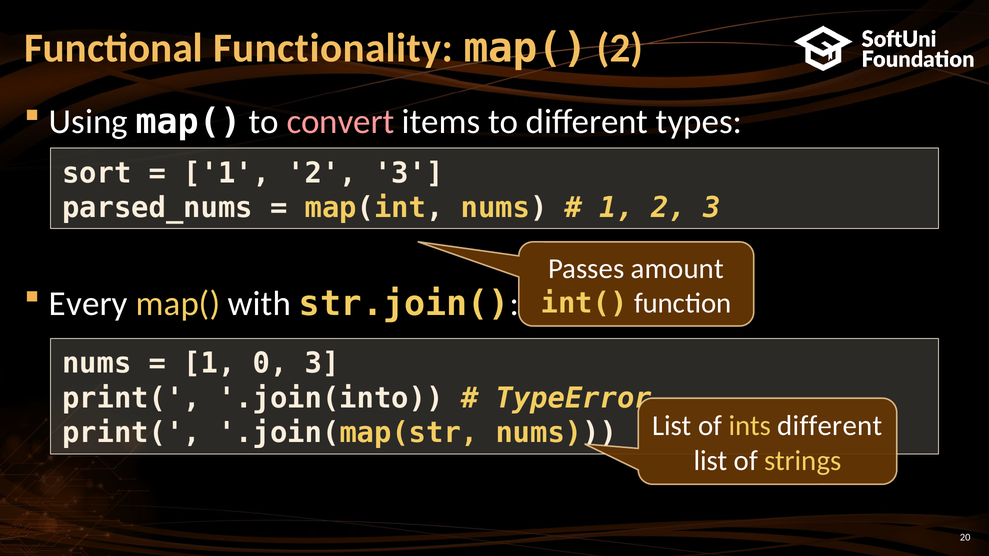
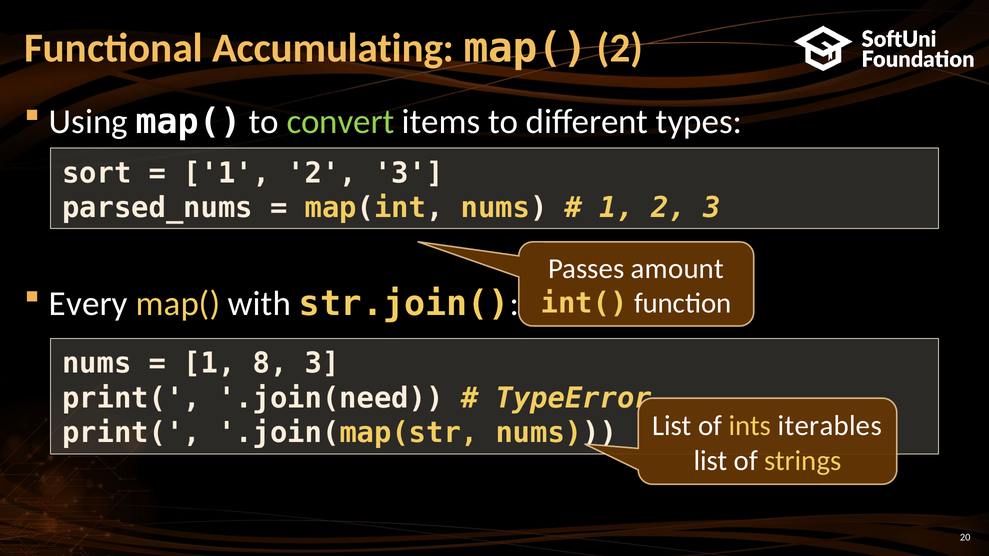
Functionality: Functionality -> Accumulating
convert colour: pink -> light green
0: 0 -> 8
.join(into: .join(into -> .join(need
ints different: different -> iterables
